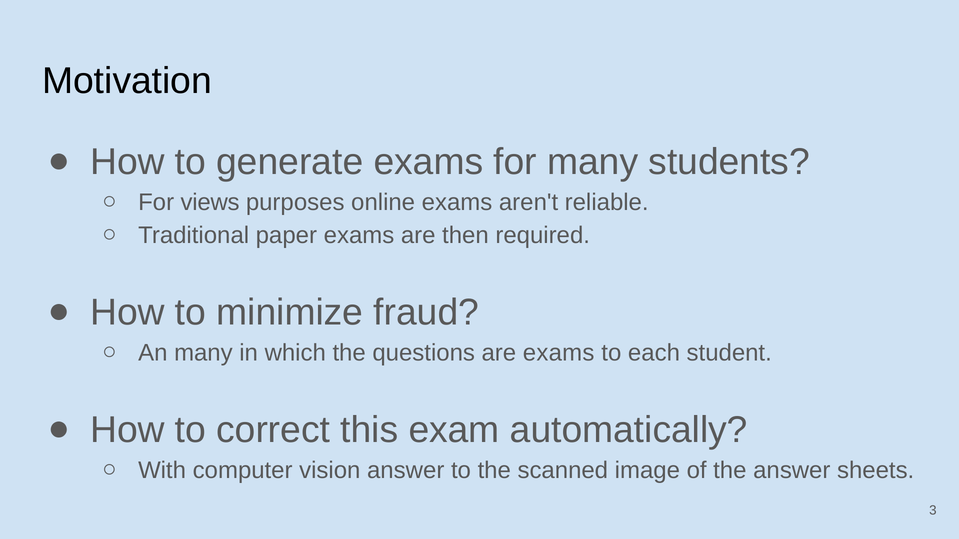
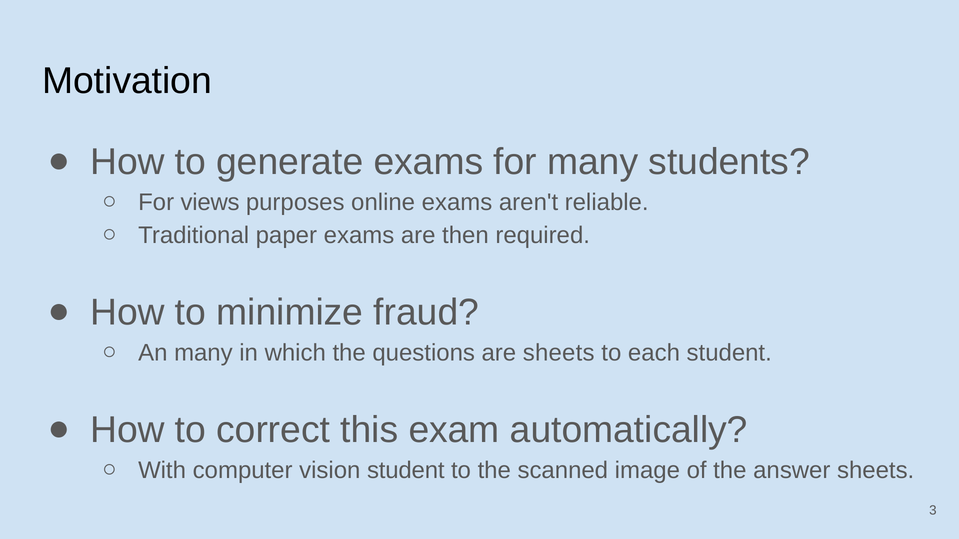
are exams: exams -> sheets
vision answer: answer -> student
